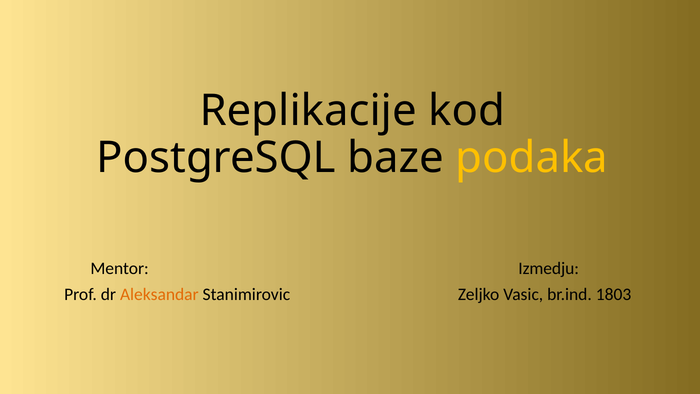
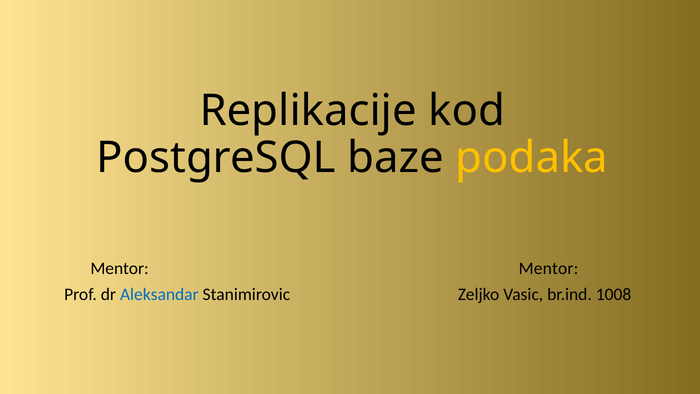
Mentor Izmedju: Izmedju -> Mentor
Aleksandar colour: orange -> blue
1803: 1803 -> 1008
